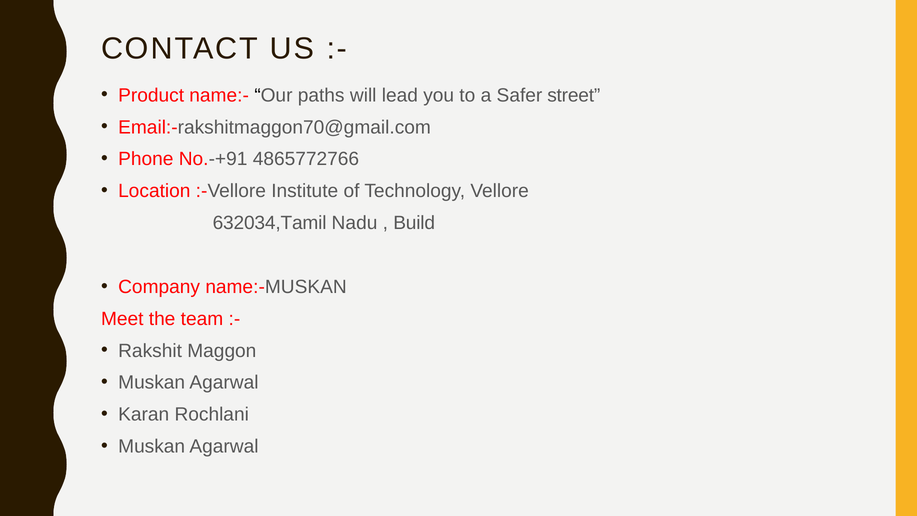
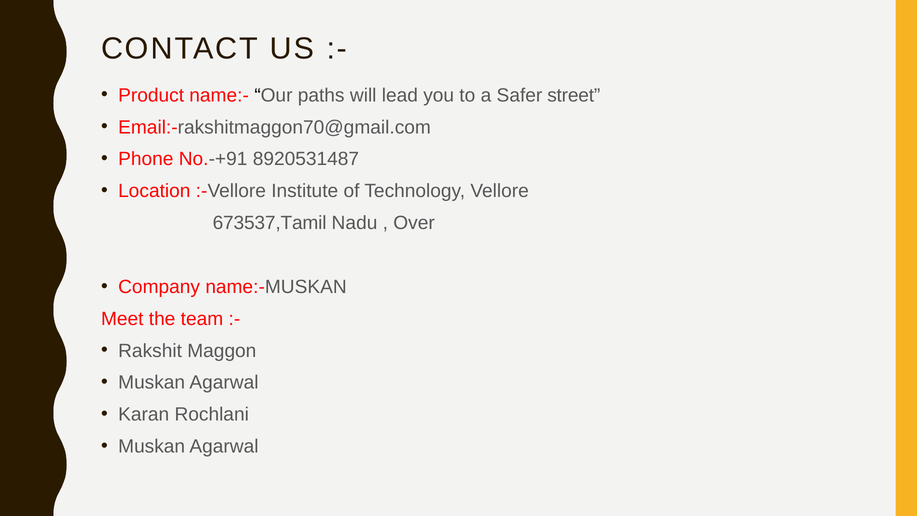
4865772766: 4865772766 -> 8920531487
632034,Tamil: 632034,Tamil -> 673537,Tamil
Build: Build -> Over
